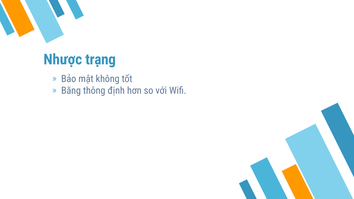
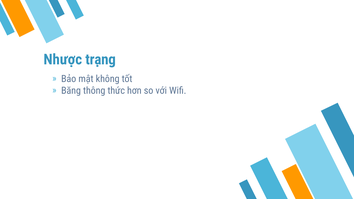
định: định -> thức
